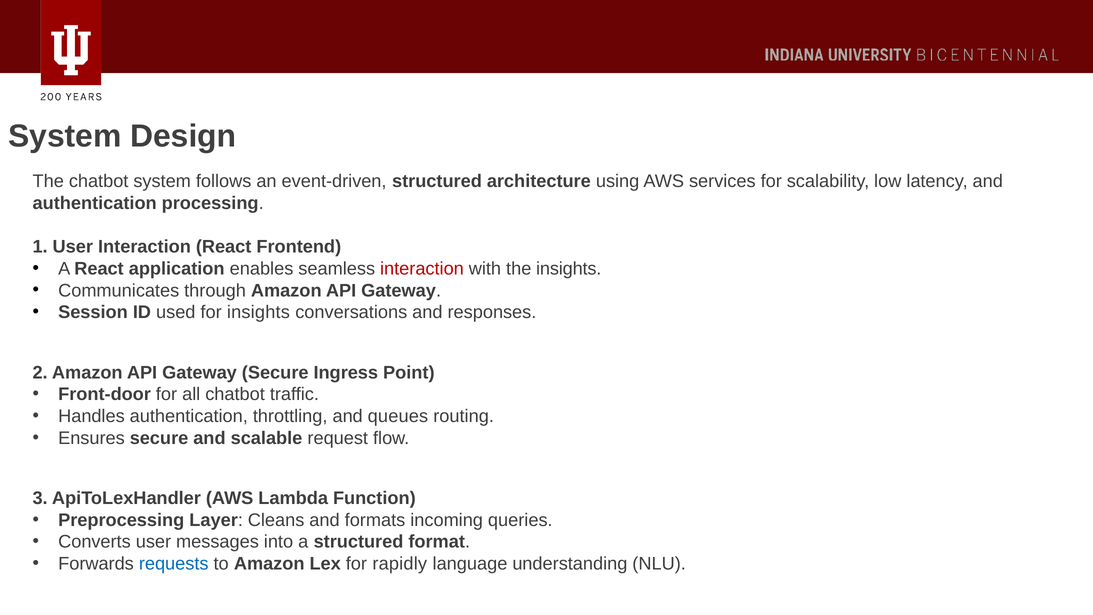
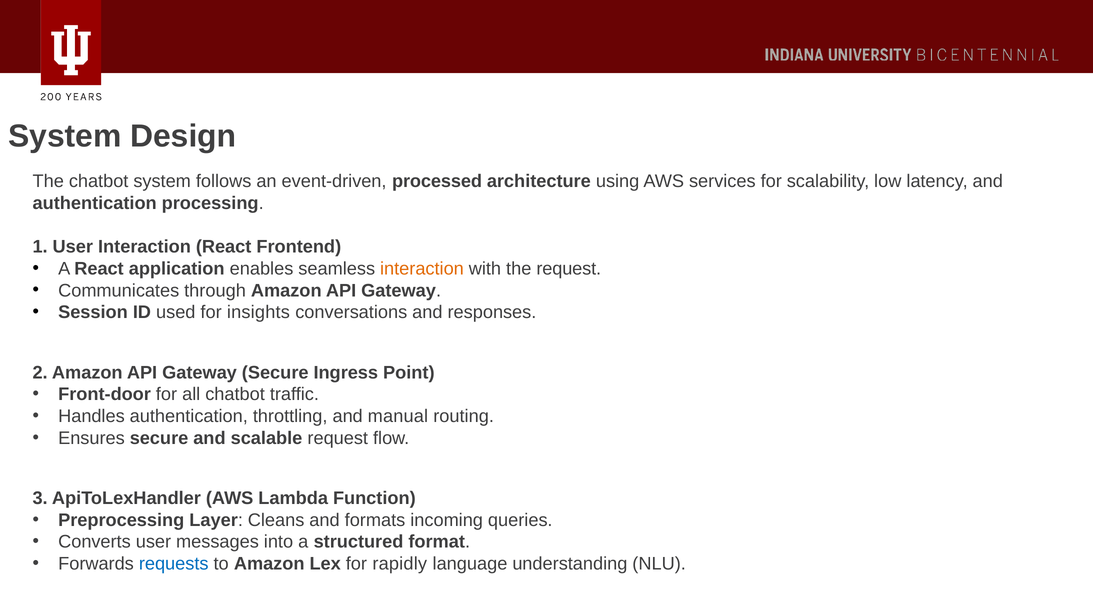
event-driven structured: structured -> processed
interaction at (422, 269) colour: red -> orange
the insights: insights -> request
queues: queues -> manual
